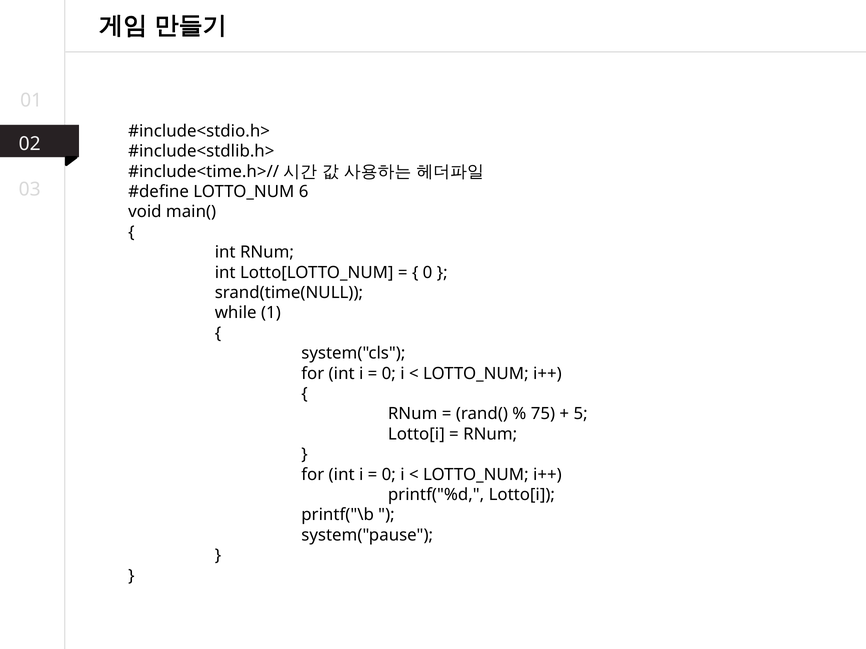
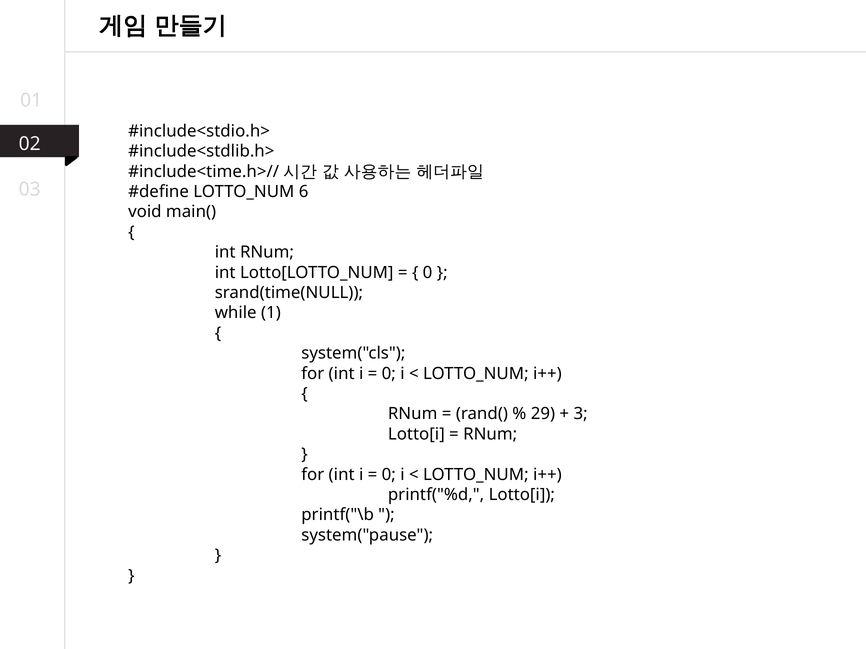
75: 75 -> 29
5: 5 -> 3
